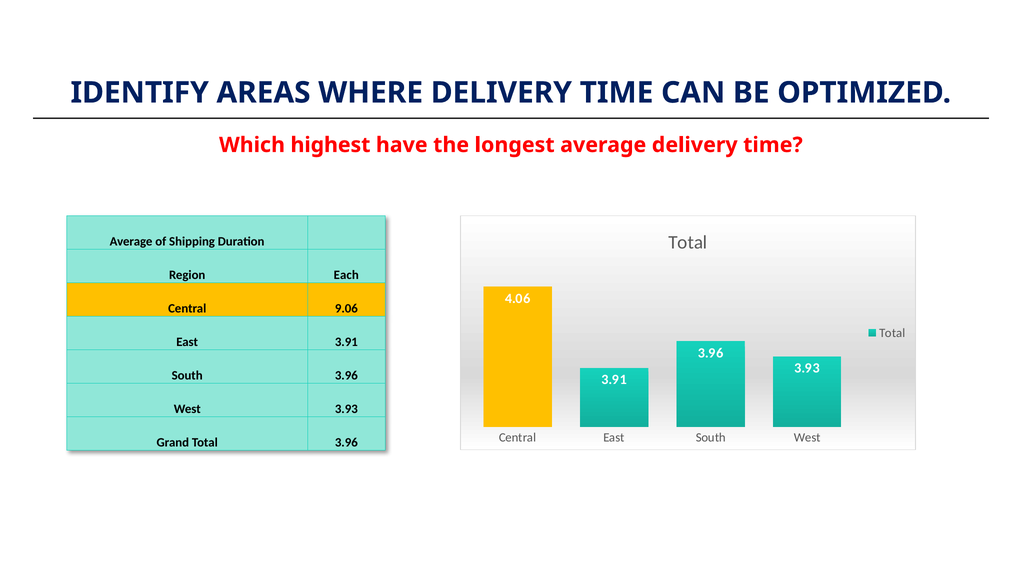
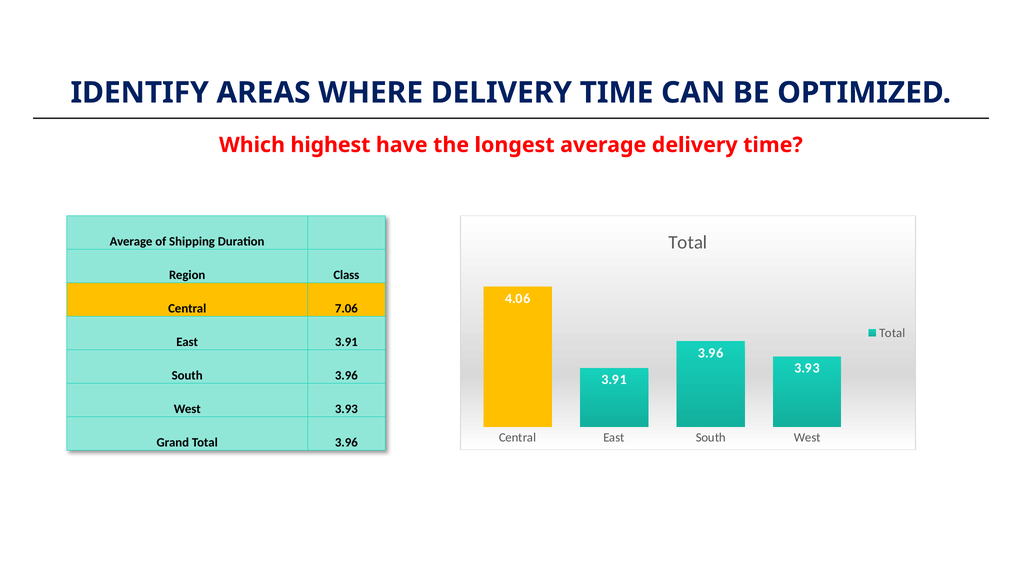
Each: Each -> Class
9.06: 9.06 -> 7.06
